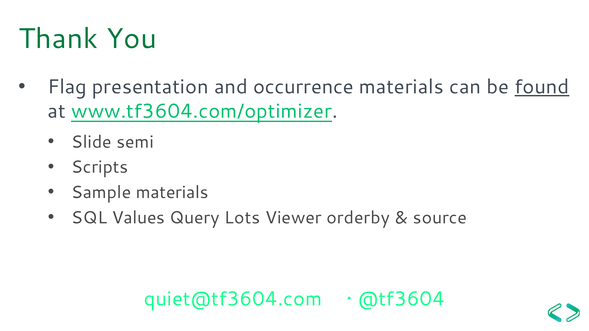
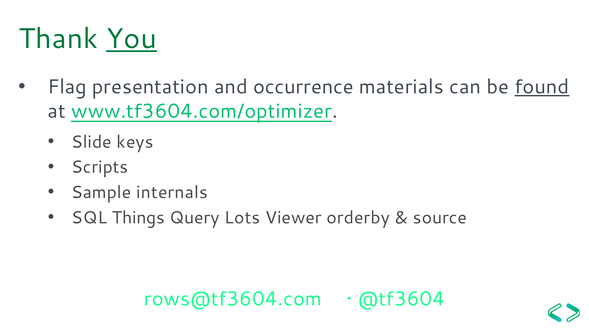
You underline: none -> present
semi: semi -> keys
Sample materials: materials -> internals
Values: Values -> Things
quiet@tf3604.com: quiet@tf3604.com -> rows@tf3604.com
